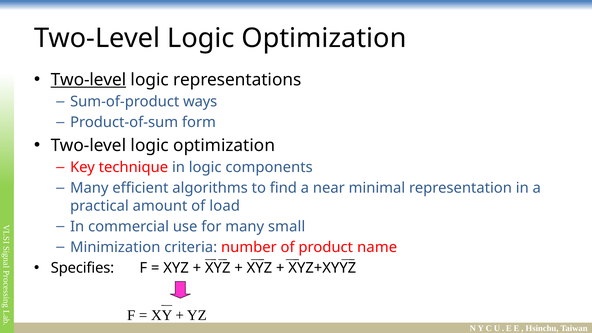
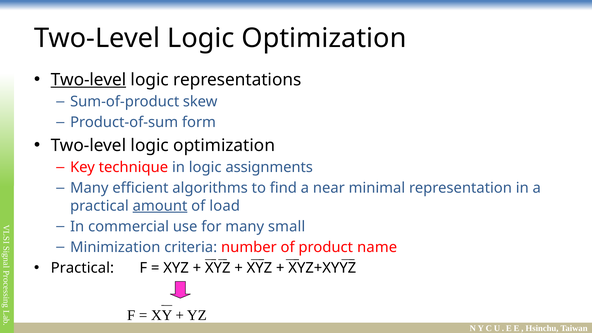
ways: ways -> skew
components: components -> assignments
amount underline: none -> present
Specifies at (82, 268): Specifies -> Practical
